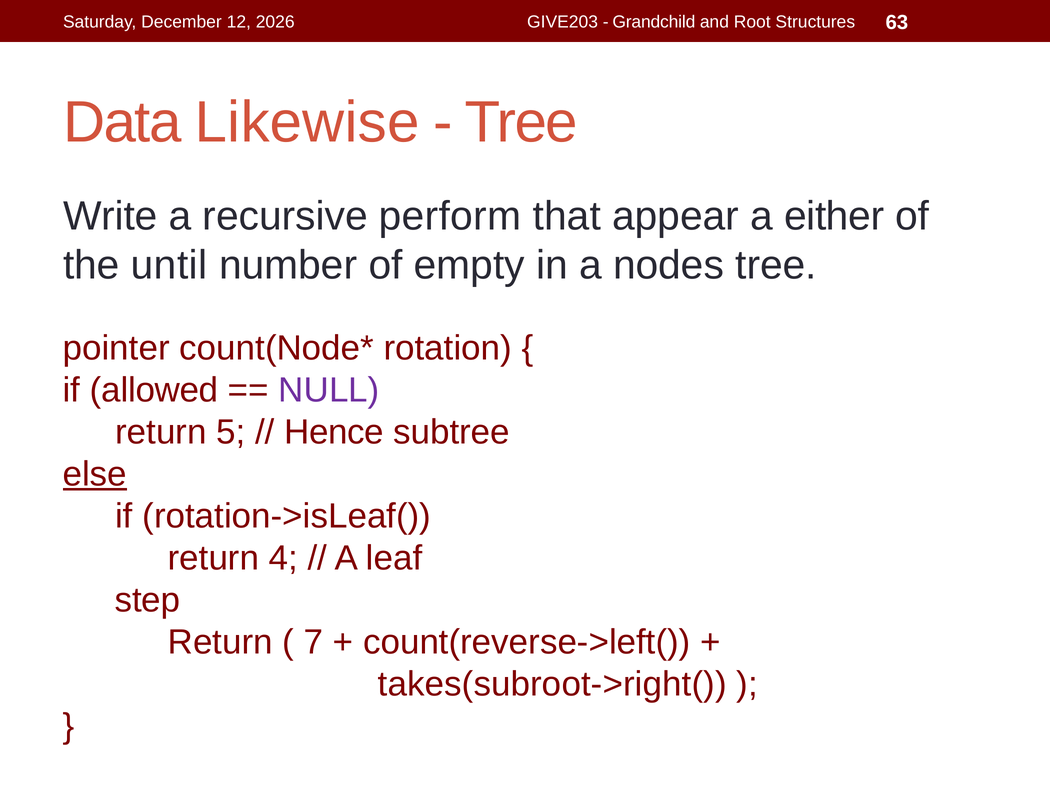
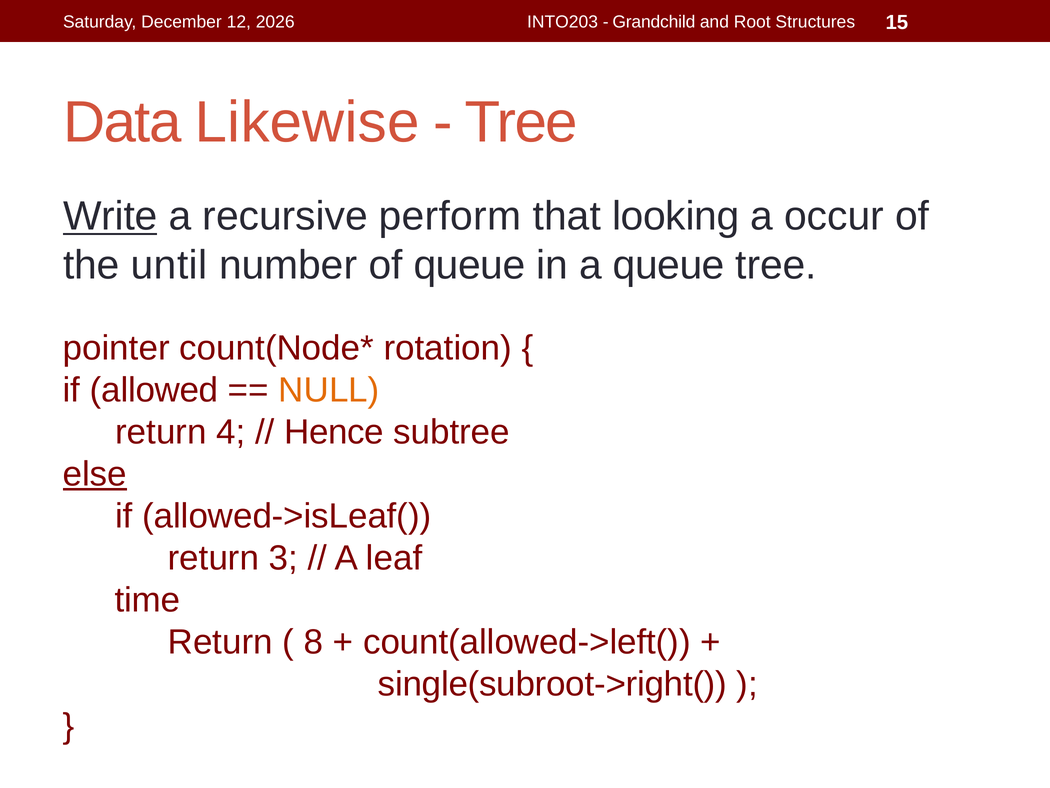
GIVE203: GIVE203 -> INTO203
63: 63 -> 15
Write underline: none -> present
appear: appear -> looking
either: either -> occur
of empty: empty -> queue
a nodes: nodes -> queue
NULL colour: purple -> orange
5: 5 -> 4
rotation->isLeaf(: rotation->isLeaf( -> allowed->isLeaf(
4: 4 -> 3
step: step -> time
7: 7 -> 8
count(reverse->left(: count(reverse->left( -> count(allowed->left(
takes(subroot->right(: takes(subroot->right( -> single(subroot->right(
